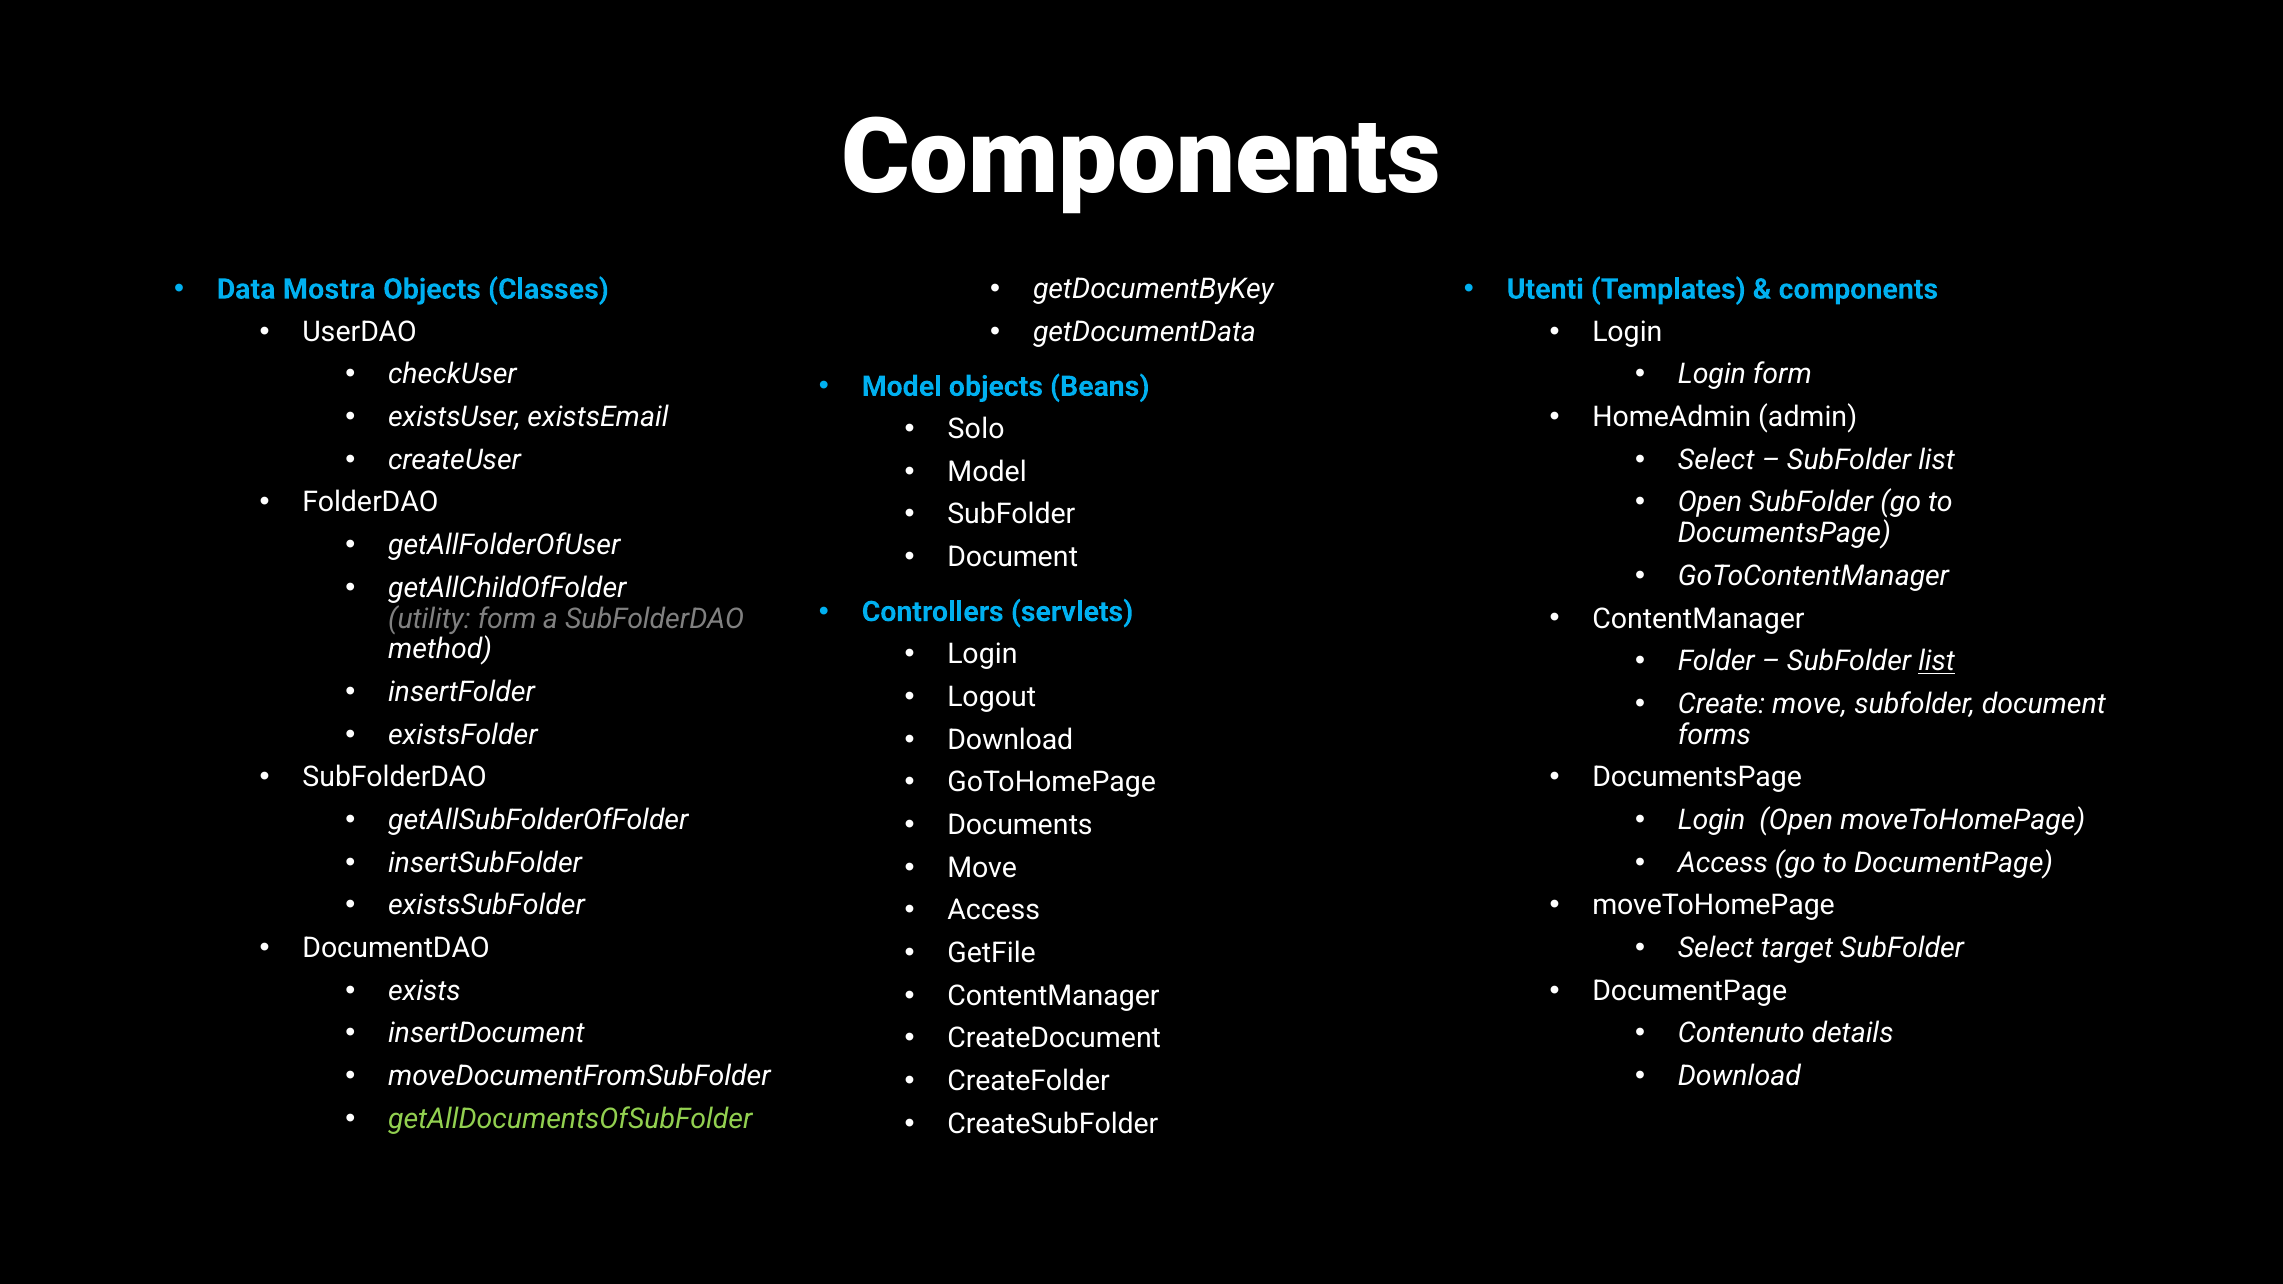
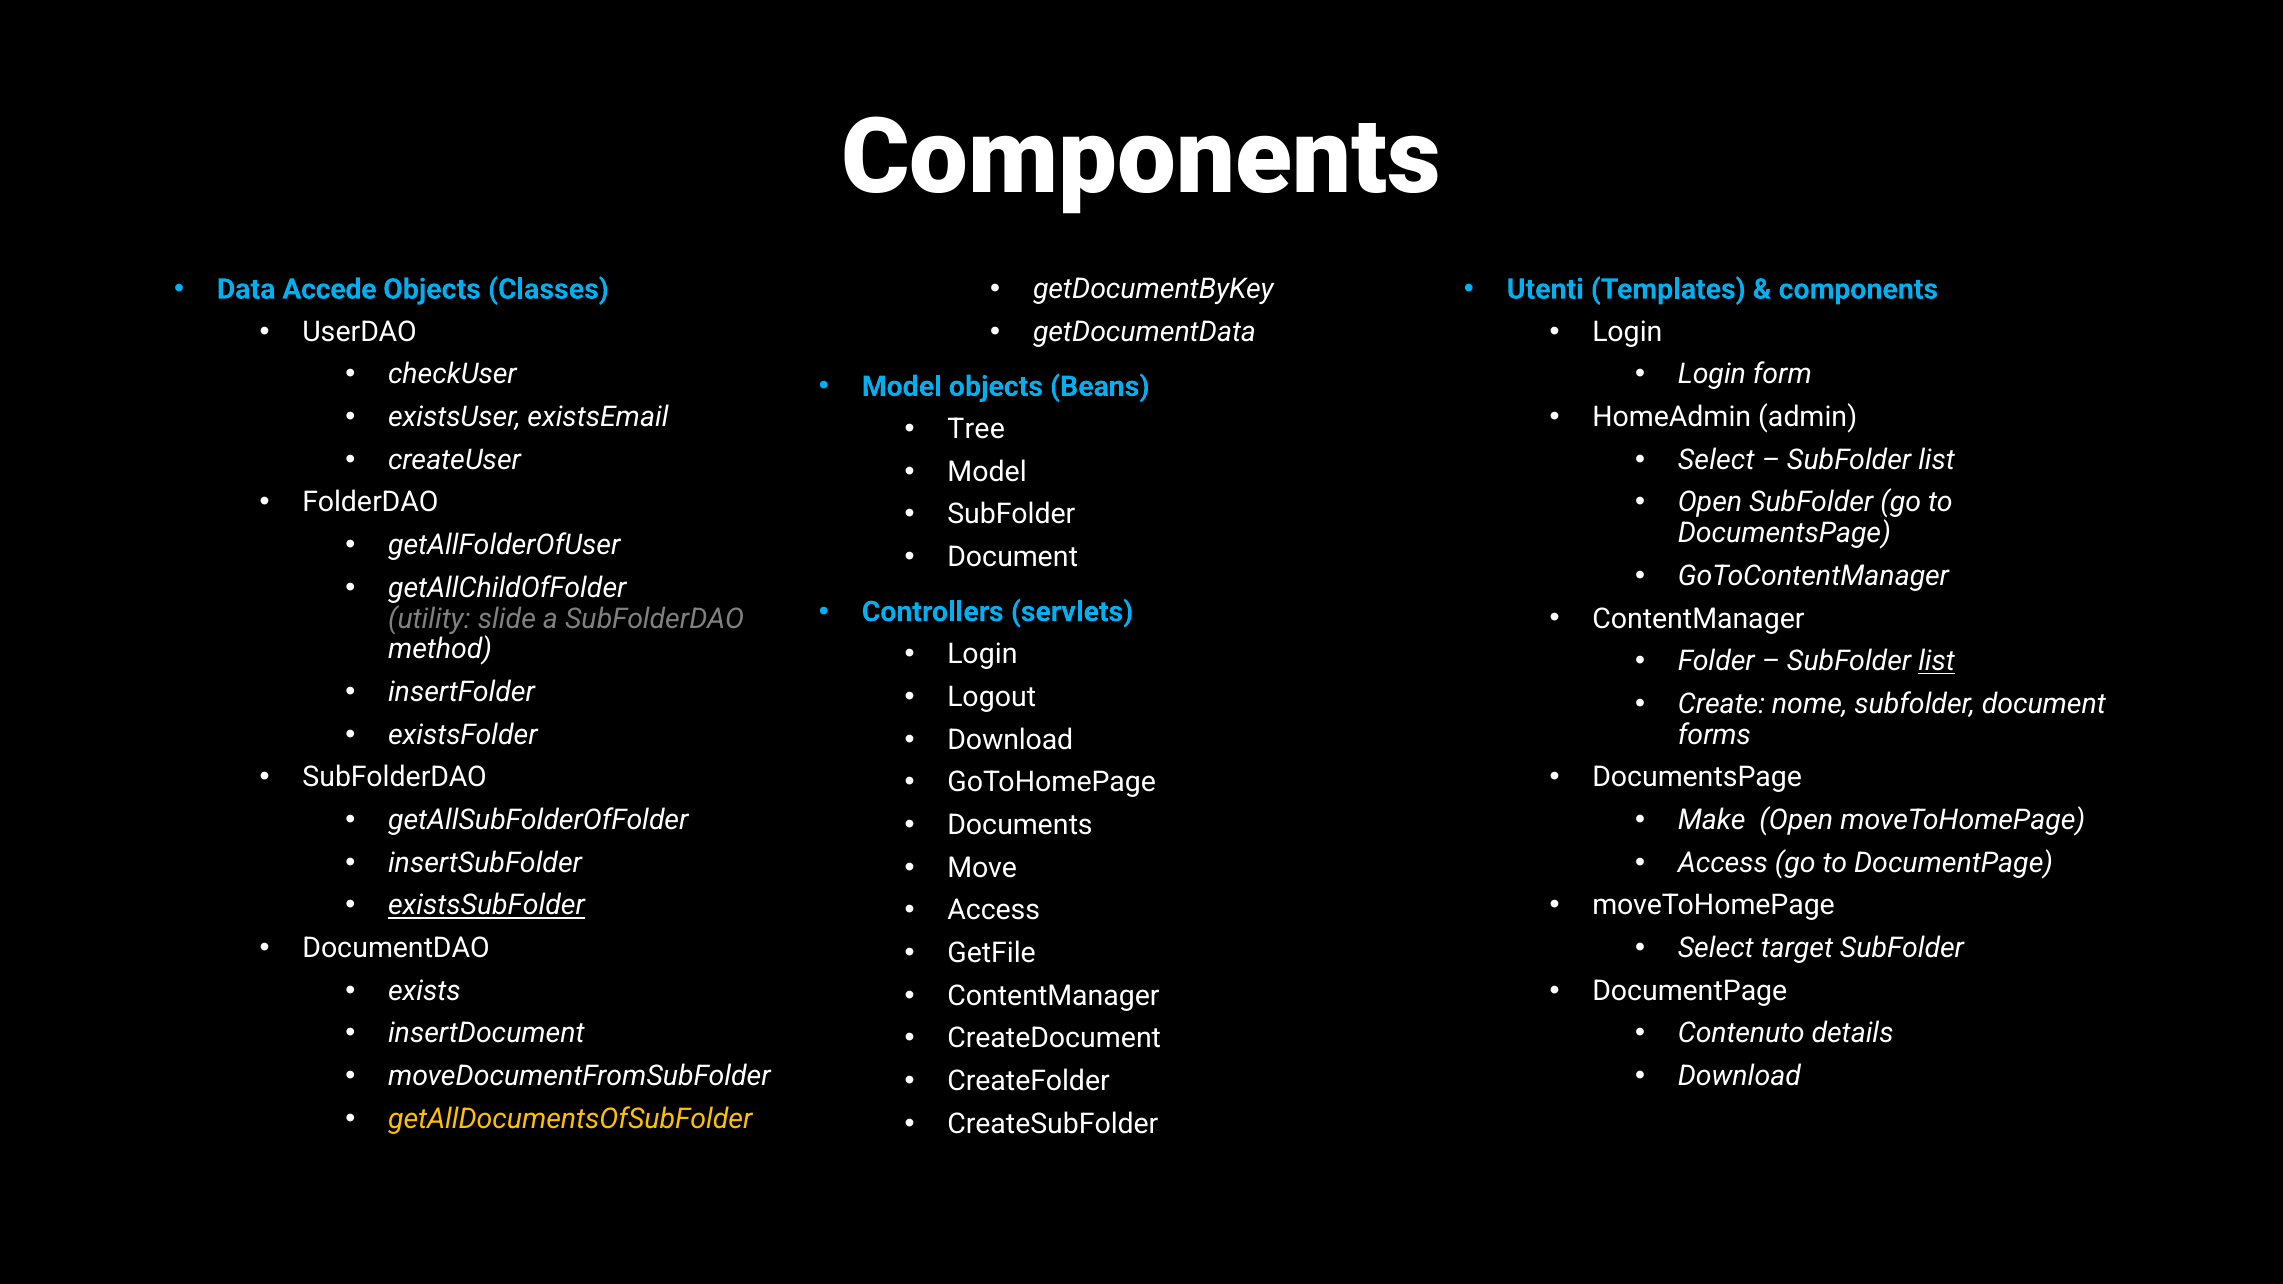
Mostra: Mostra -> Accede
Solo: Solo -> Tree
utility form: form -> slide
Create move: move -> nome
Login at (1712, 820): Login -> Make
existsSubFolder underline: none -> present
getAllDocumentsOfSubFolder colour: light green -> yellow
